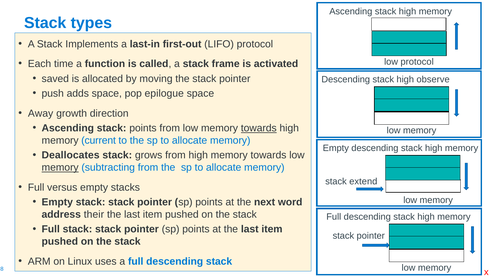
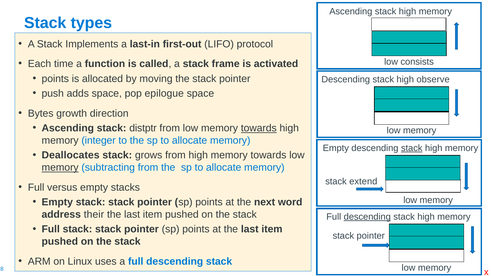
low protocol: protocol -> consists
saved at (55, 79): saved -> points
Away: Away -> Bytes
stack points: points -> distptr
current: current -> integer
stack at (412, 148) underline: none -> present
descending at (367, 217) underline: none -> present
